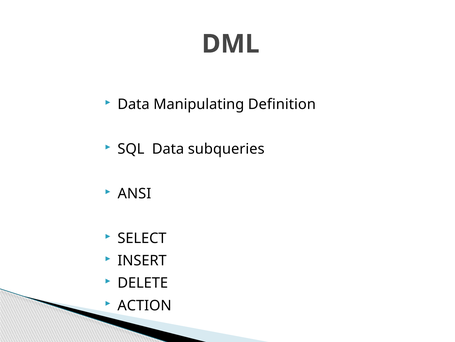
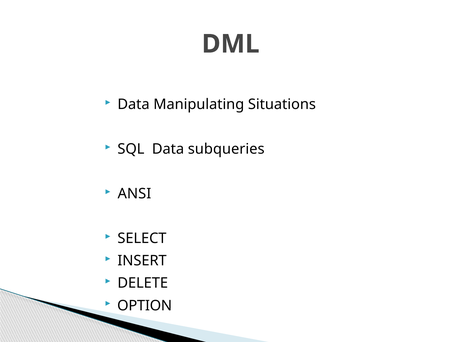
Definition: Definition -> Situations
ACTION: ACTION -> OPTION
